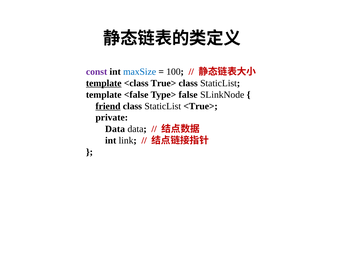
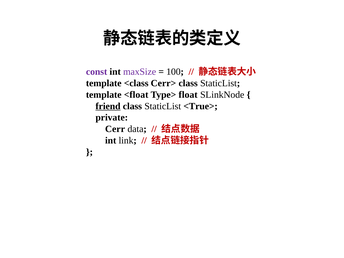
maxSize colour: blue -> purple
template at (104, 83) underline: present -> none
True>: True> -> Cerr>
<false: <false -> <float
false: false -> float
Data at (115, 129): Data -> Cerr
